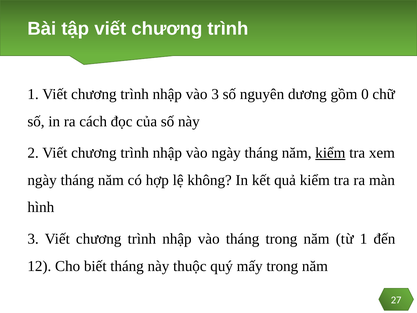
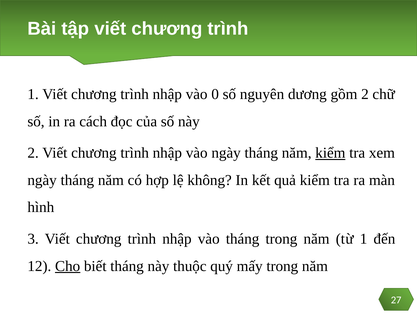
vào 3: 3 -> 0
gồm 0: 0 -> 2
Cho underline: none -> present
